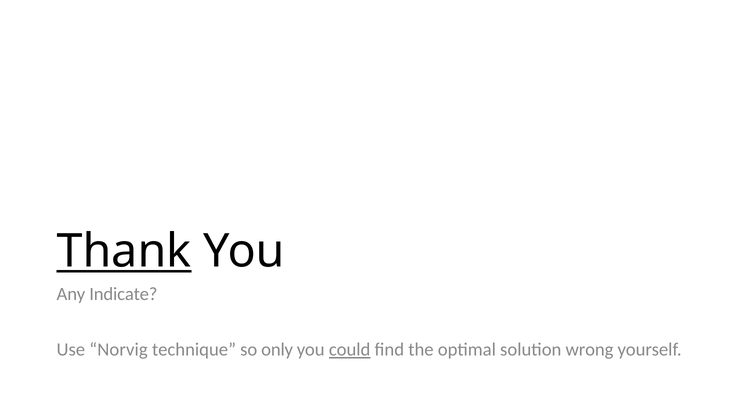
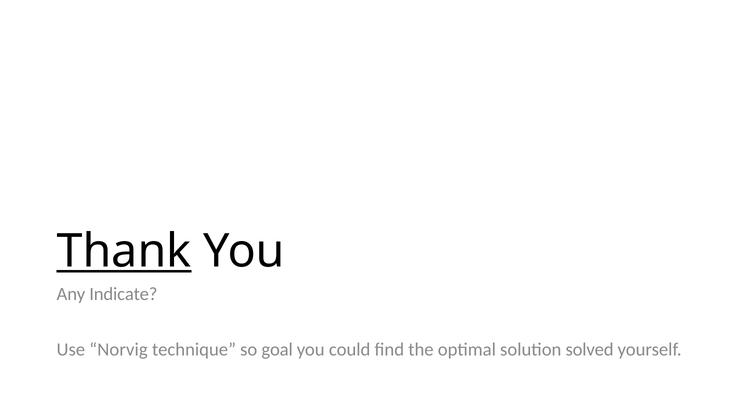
only: only -> goal
could underline: present -> none
wrong: wrong -> solved
